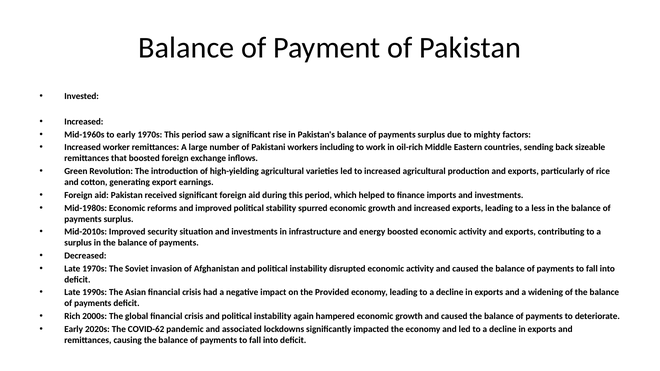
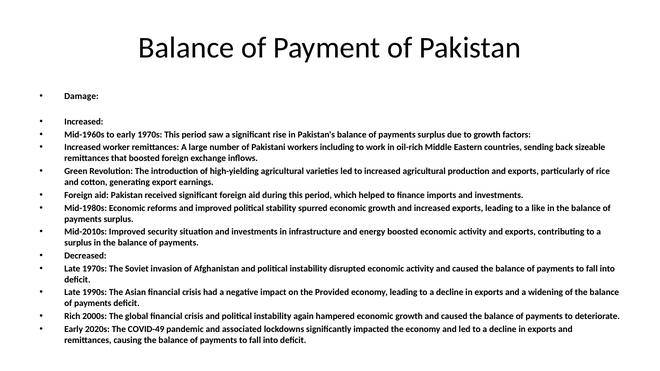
Invested: Invested -> Damage
to mighty: mighty -> growth
less: less -> like
COVID-62: COVID-62 -> COVID-49
